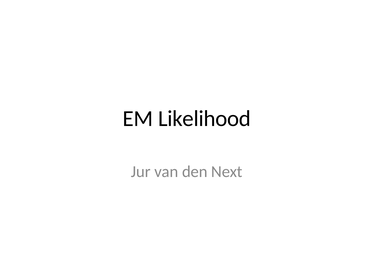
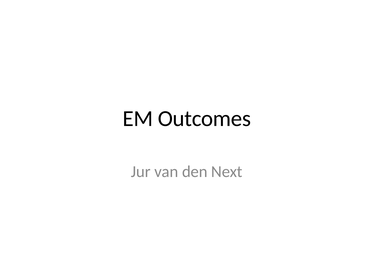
Likelihood: Likelihood -> Outcomes
